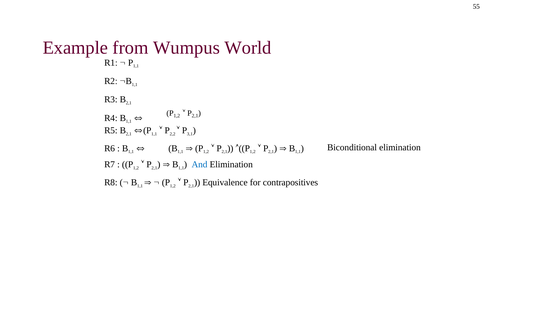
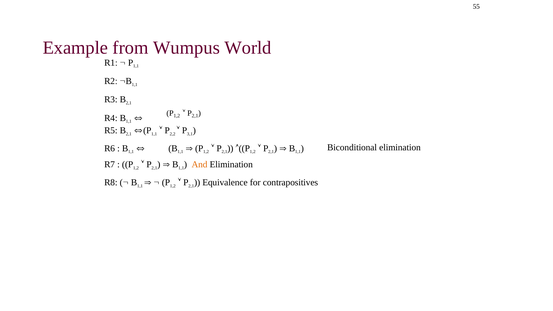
And colour: blue -> orange
